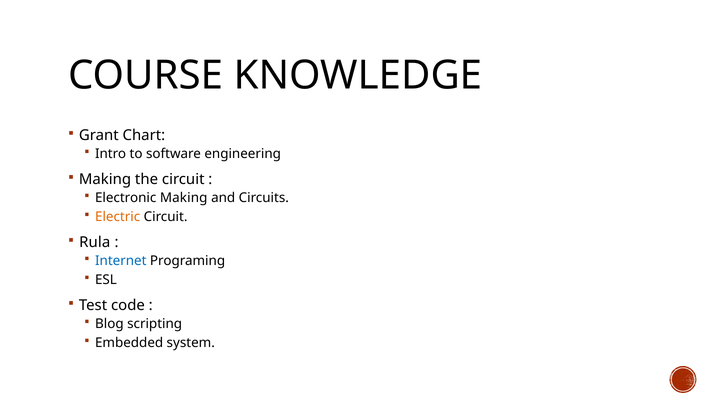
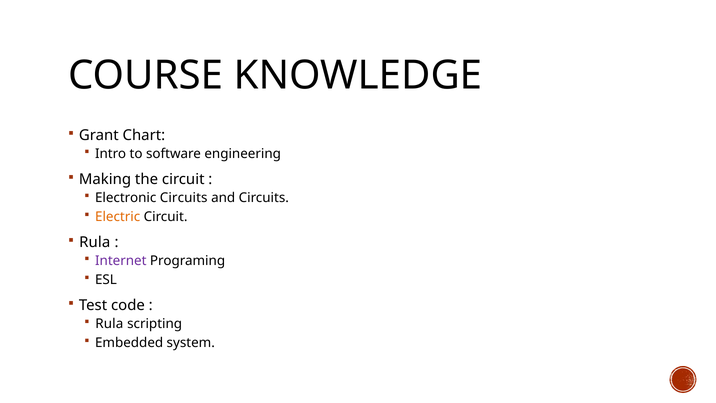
Electronic Making: Making -> Circuits
Internet colour: blue -> purple
Blog at (109, 324): Blog -> Rula
